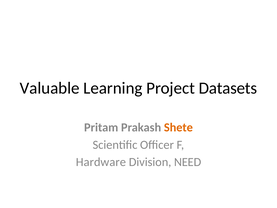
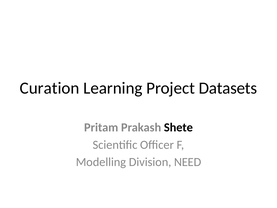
Valuable: Valuable -> Curation
Shete colour: orange -> black
Hardware: Hardware -> Modelling
